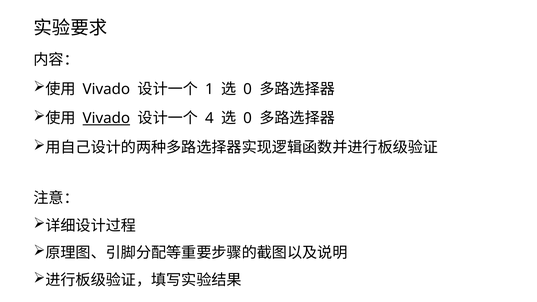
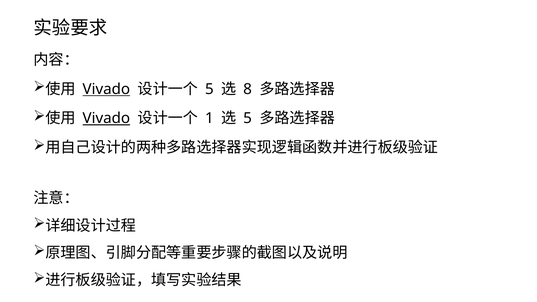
Vivado at (106, 89) underline: none -> present
1 at (209, 89): 1 -> 5
0 at (248, 89): 0 -> 8
4: 4 -> 1
0 at (248, 118): 0 -> 5
